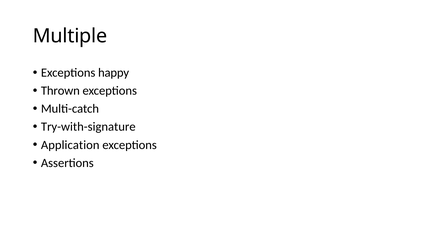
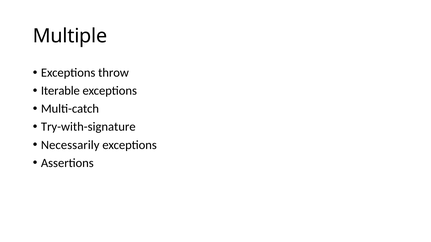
happy: happy -> throw
Thrown: Thrown -> Iterable
Application: Application -> Necessarily
